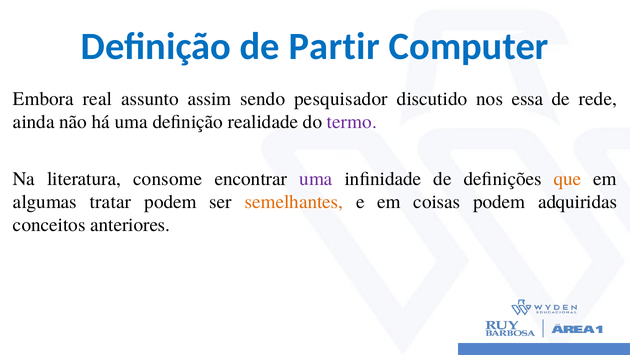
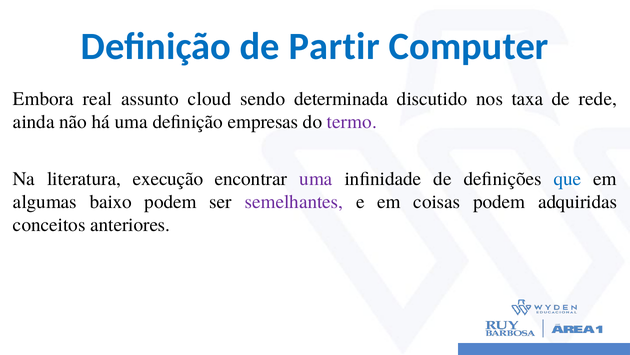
assim: assim -> cloud
pesquisador: pesquisador -> determinada
essa: essa -> taxa
realidade: realidade -> empresas
consome: consome -> execução
que colour: orange -> blue
tratar: tratar -> baixo
semelhantes colour: orange -> purple
